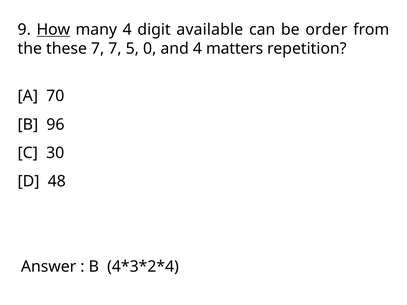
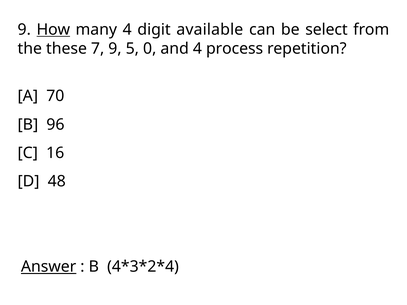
order: order -> select
7 7: 7 -> 9
matters: matters -> process
30: 30 -> 16
Answer underline: none -> present
